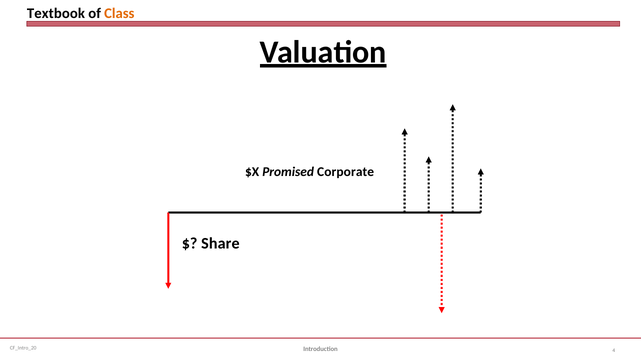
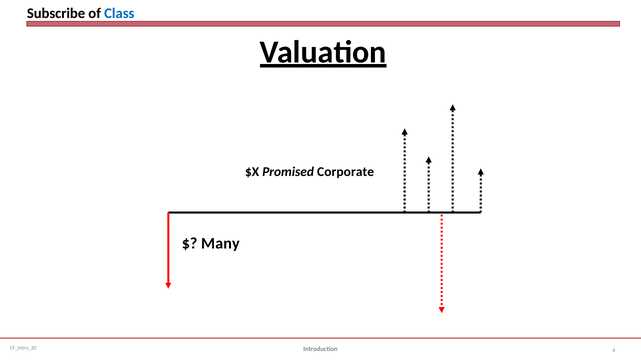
Textbook: Textbook -> Subscribe
Class colour: orange -> blue
Share: Share -> Many
